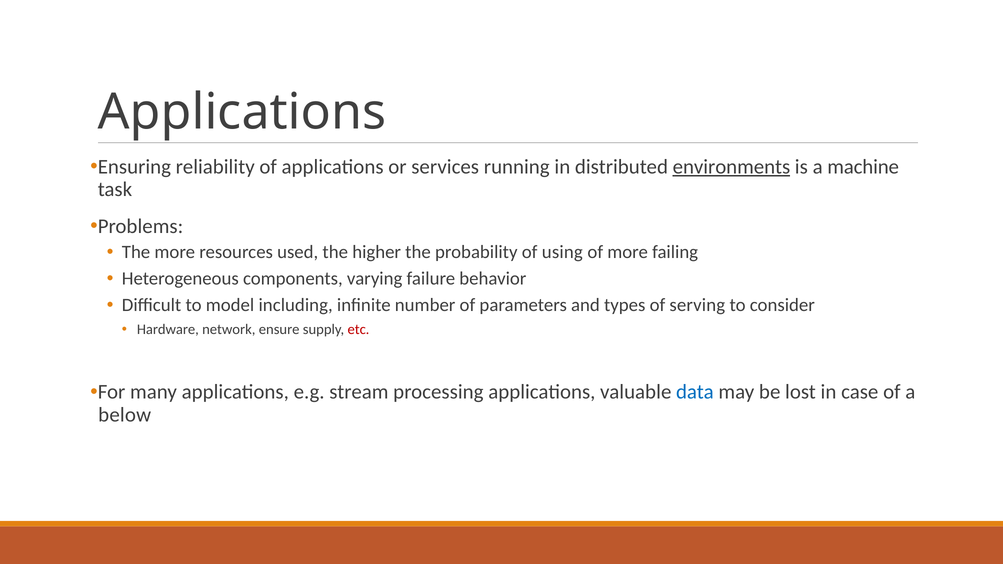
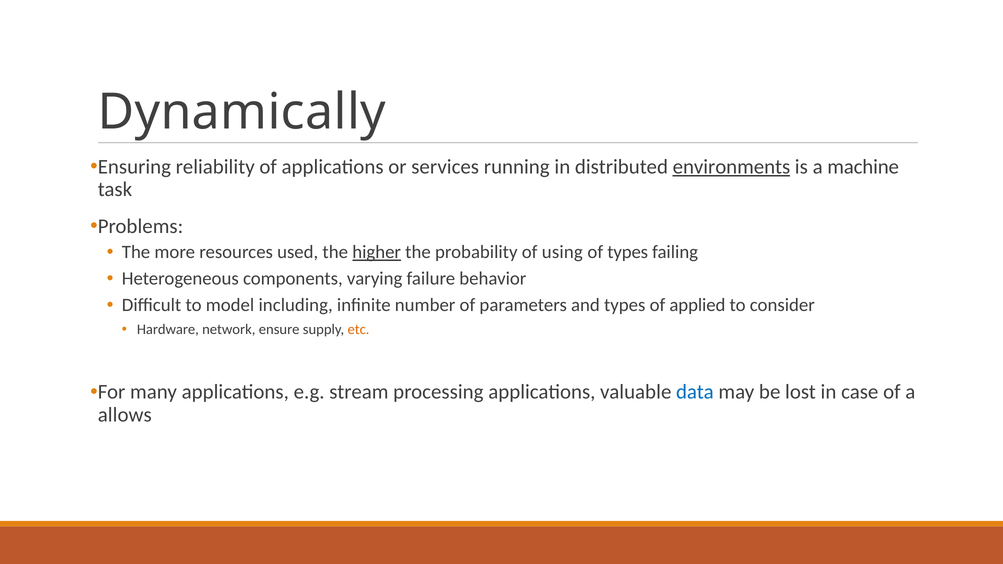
Applications at (242, 112): Applications -> Dynamically
higher underline: none -> present
of more: more -> types
serving: serving -> applied
etc colour: red -> orange
below: below -> allows
